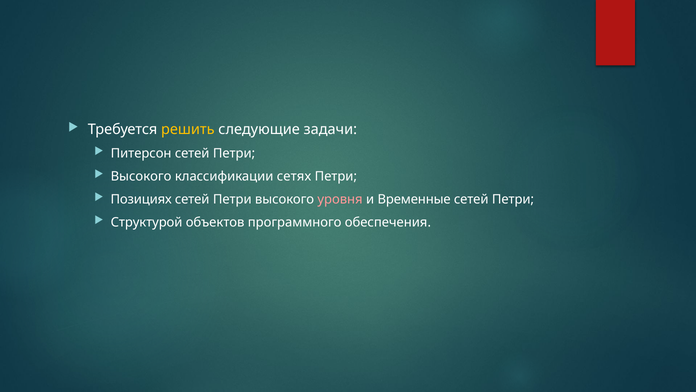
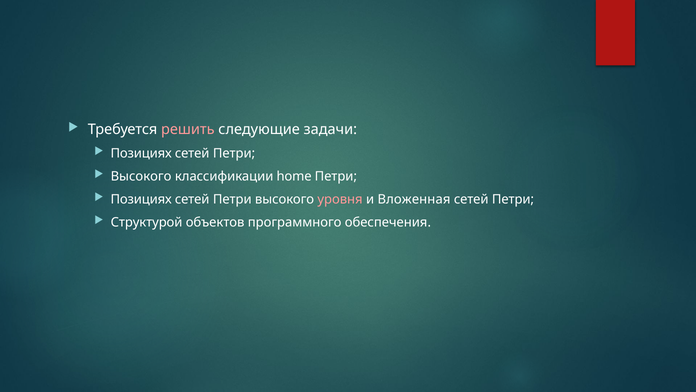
решить colour: yellow -> pink
Питерсон at (141, 153): Питерсон -> Позициях
сетях: сетях -> home
Временные: Временные -> Вложенная
